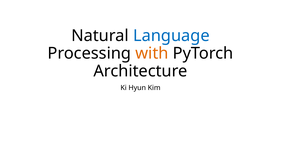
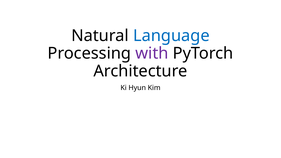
with colour: orange -> purple
